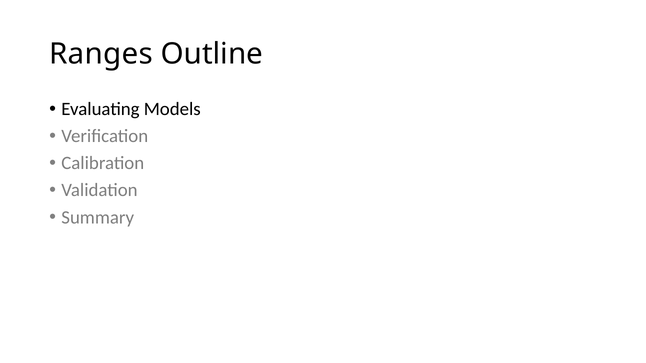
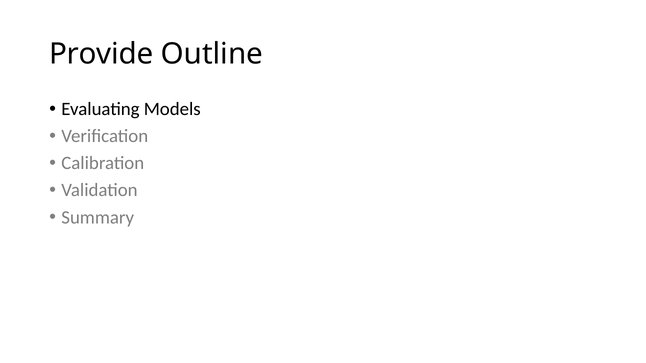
Ranges: Ranges -> Provide
